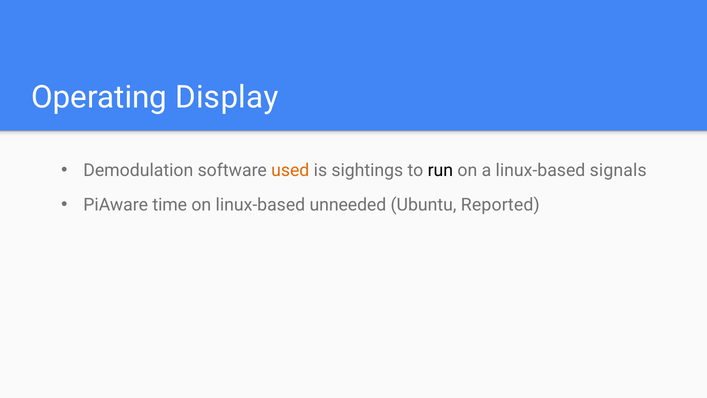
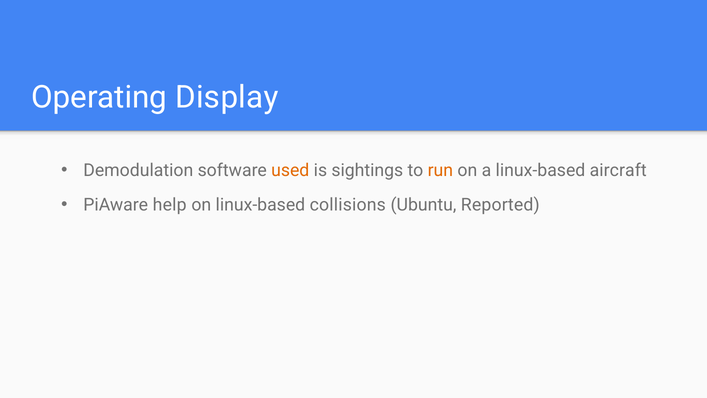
run colour: black -> orange
signals: signals -> aircraft
time: time -> help
unneeded: unneeded -> collisions
